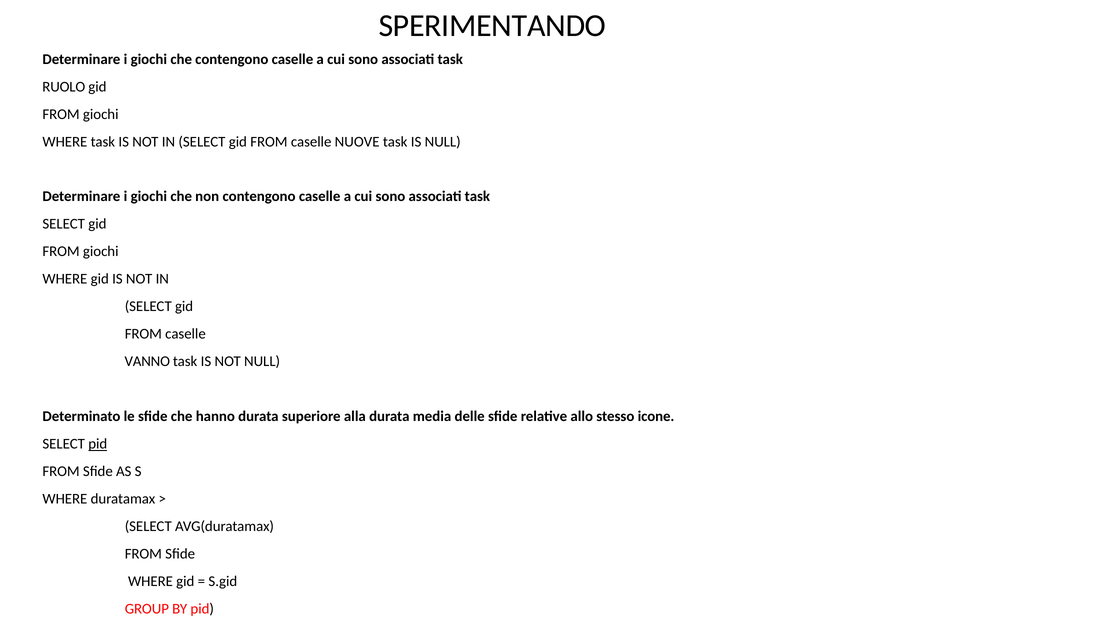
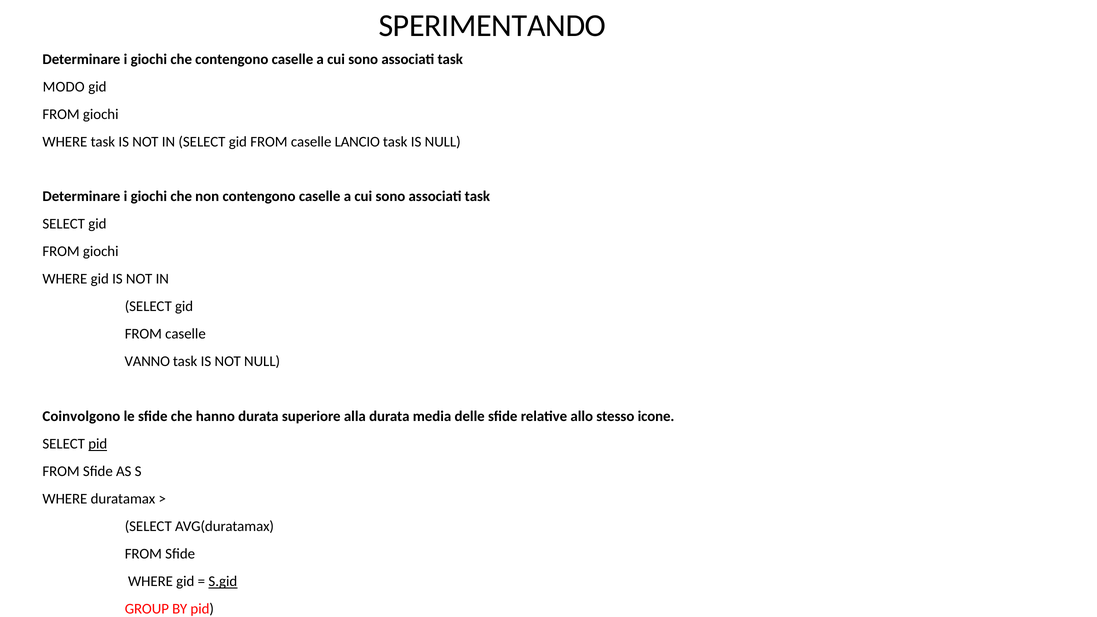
RUOLO: RUOLO -> MODO
NUOVE: NUOVE -> LANCIO
Determinato: Determinato -> Coinvolgono
S.gid underline: none -> present
